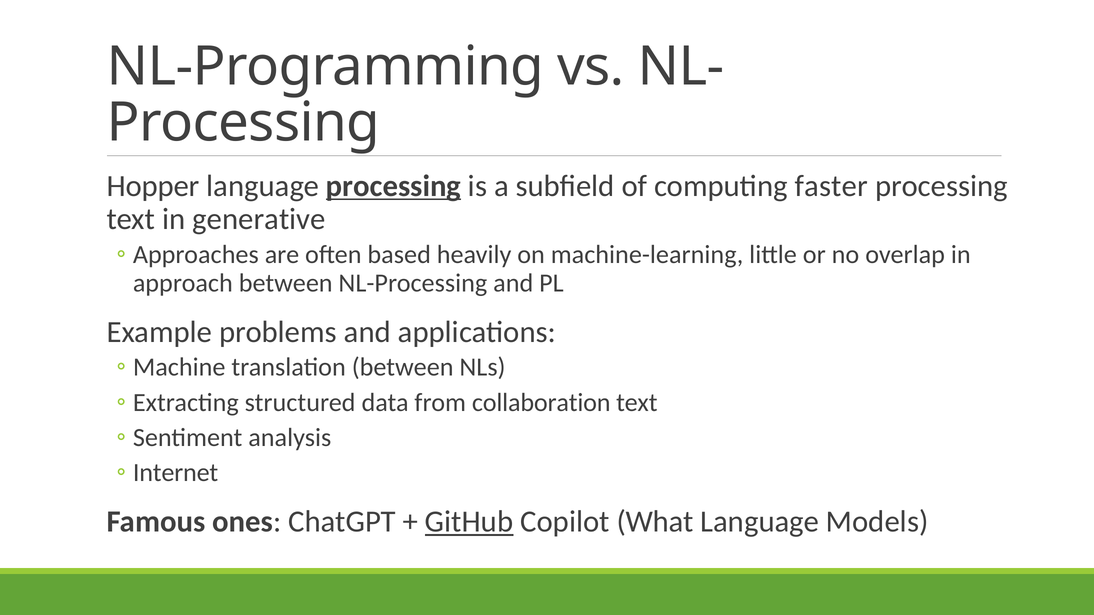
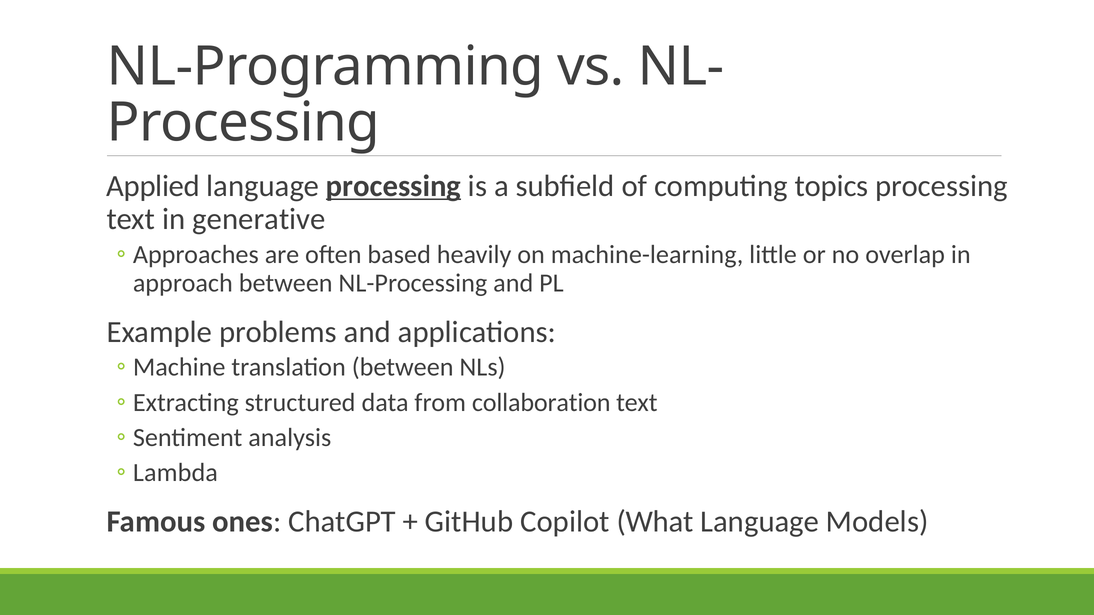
Hopper: Hopper -> Applied
faster: faster -> topics
Internet: Internet -> Lambda
GitHub underline: present -> none
